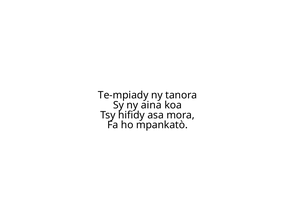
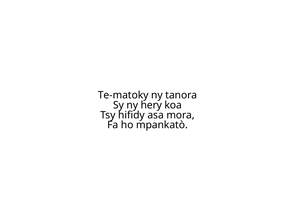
Te-mpiady: Te-mpiady -> Te-matoky
aina: aina -> hery
